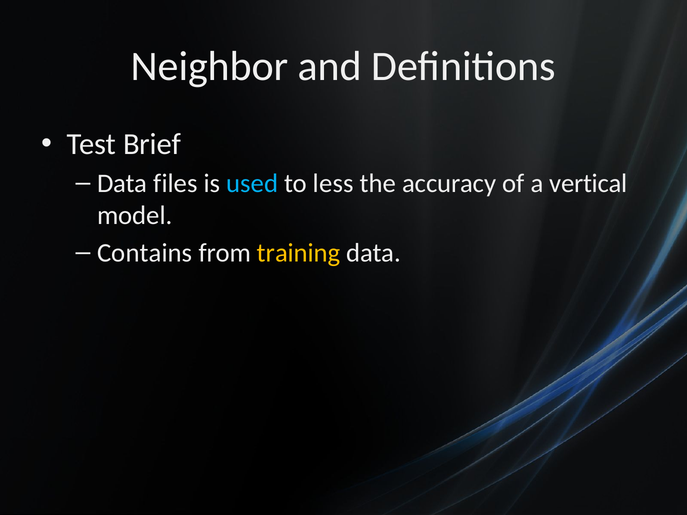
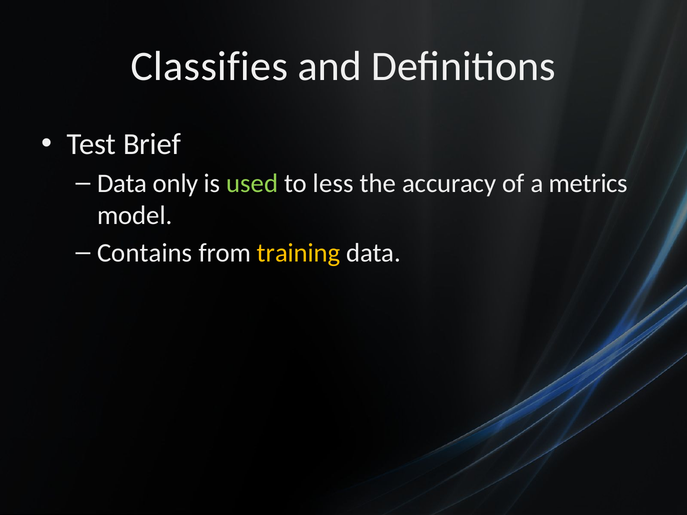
Neighbor: Neighbor -> Classifies
files: files -> only
used colour: light blue -> light green
vertical: vertical -> metrics
